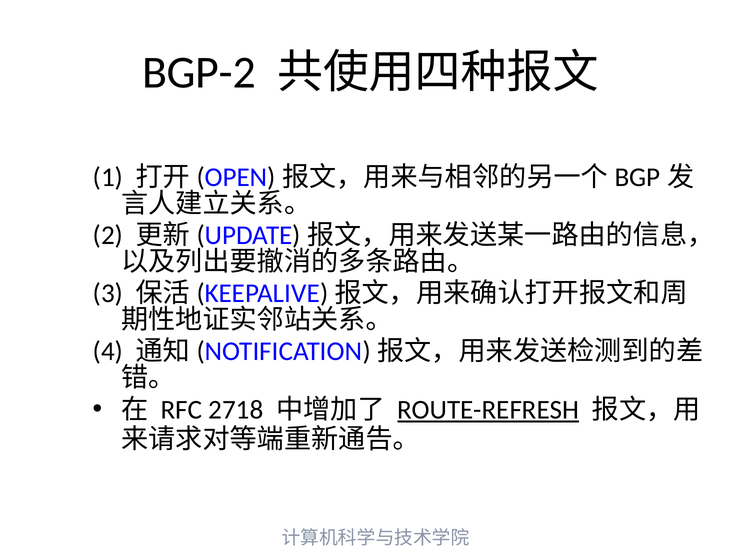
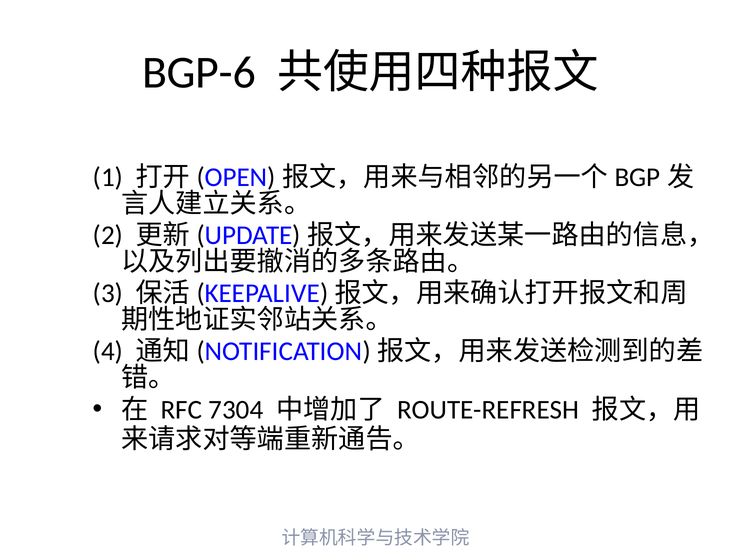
BGP-2: BGP-2 -> BGP-6
2718: 2718 -> 7304
ROUTE-REFRESH underline: present -> none
